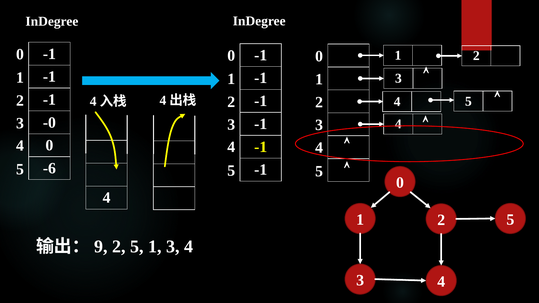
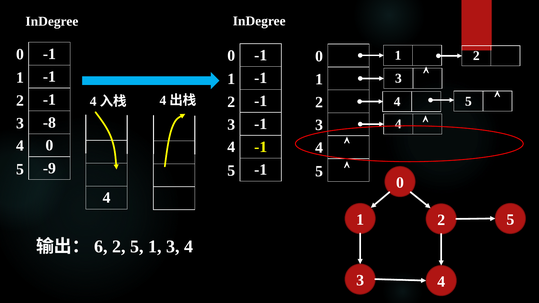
-0: -0 -> -8
-6: -6 -> -9
9: 9 -> 6
